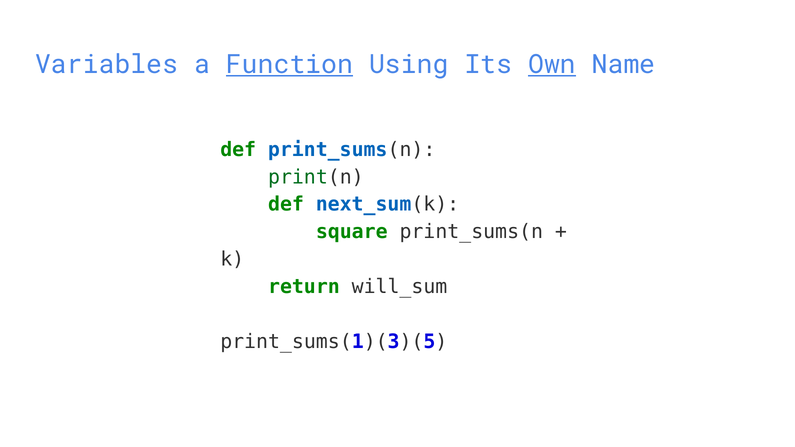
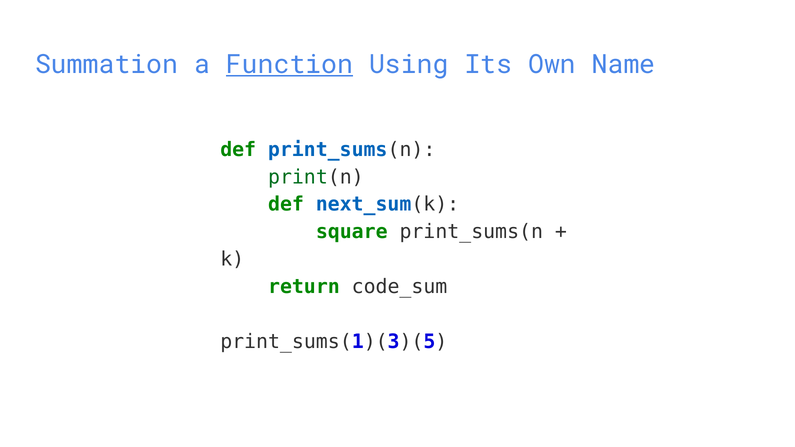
Variables: Variables -> Summation
Own underline: present -> none
will_sum: will_sum -> code_sum
